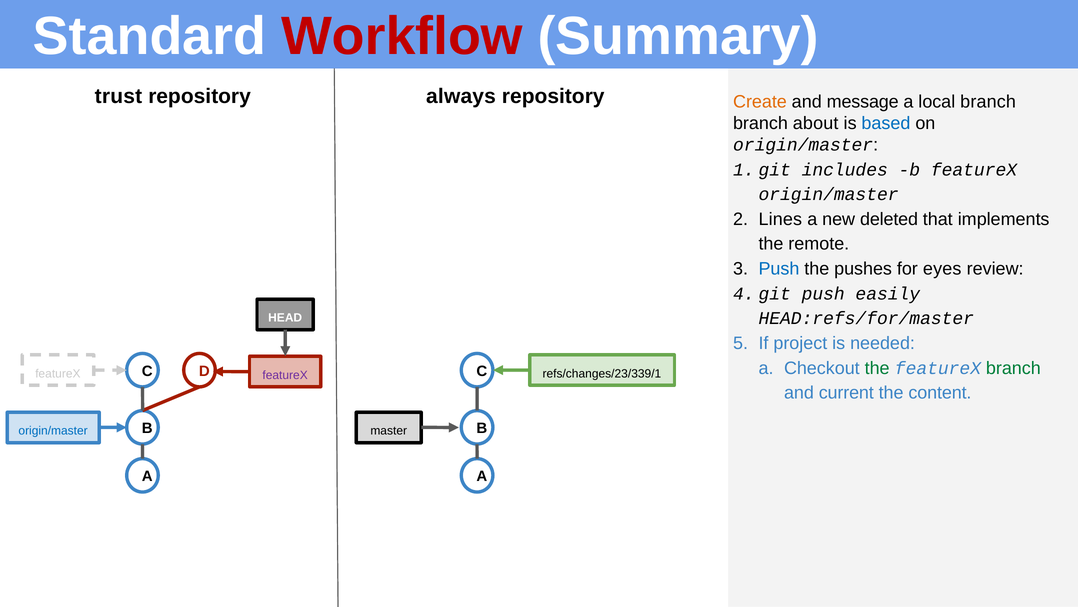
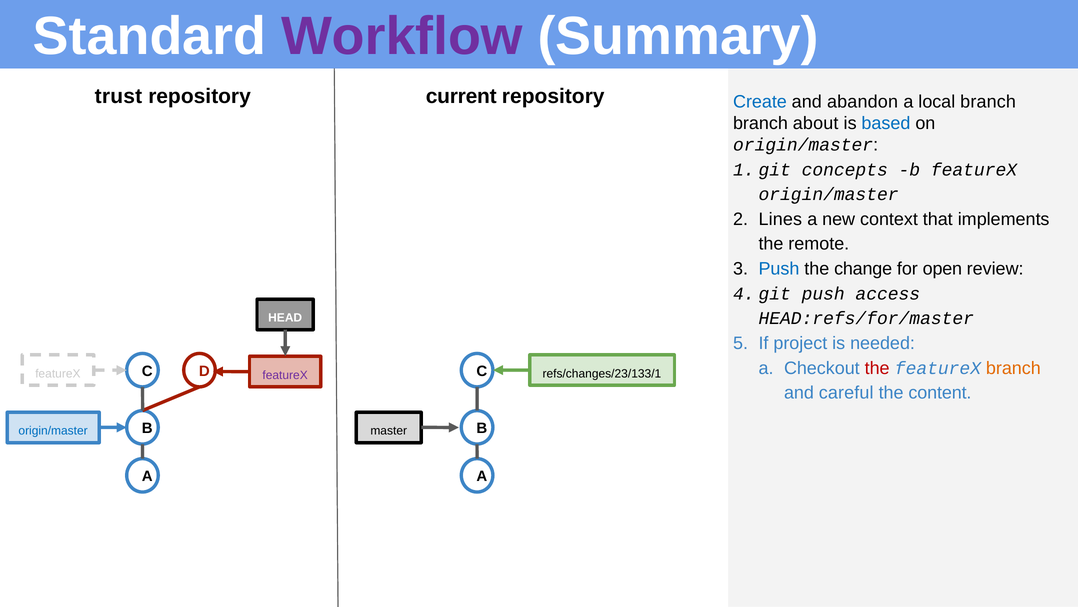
Workflow colour: red -> purple
always: always -> current
Create colour: orange -> blue
message: message -> abandon
includes: includes -> concepts
deleted: deleted -> context
pushes: pushes -> change
eyes: eyes -> open
easily: easily -> access
the at (877, 368) colour: green -> red
branch at (1013, 368) colour: green -> orange
refs/changes/23/339/1: refs/changes/23/339/1 -> refs/changes/23/133/1
current: current -> careful
